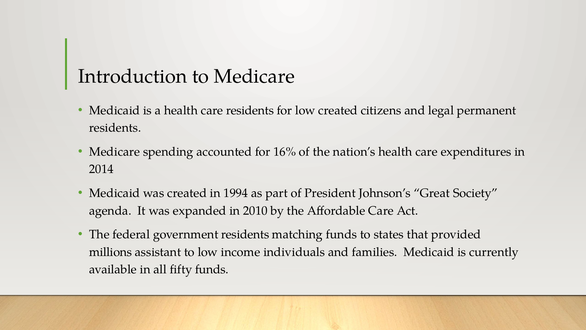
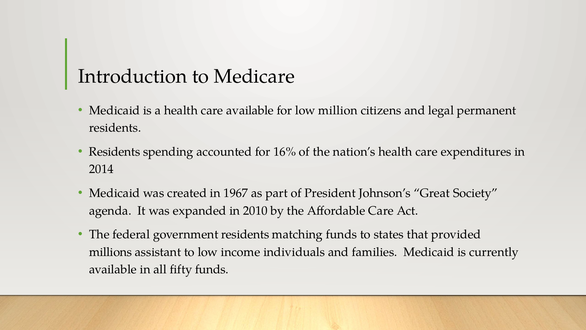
care residents: residents -> available
low created: created -> million
Medicare at (115, 152): Medicare -> Residents
1994: 1994 -> 1967
